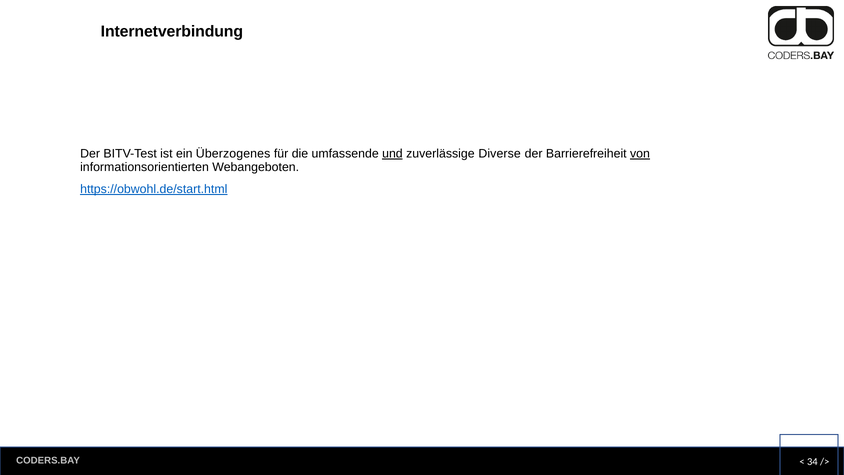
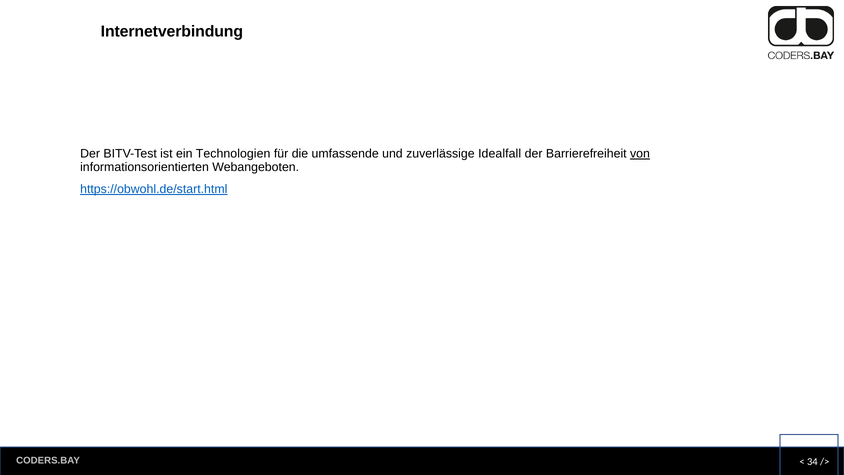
Überzogenes: Überzogenes -> Technologien
und underline: present -> none
Diverse: Diverse -> Idealfall
